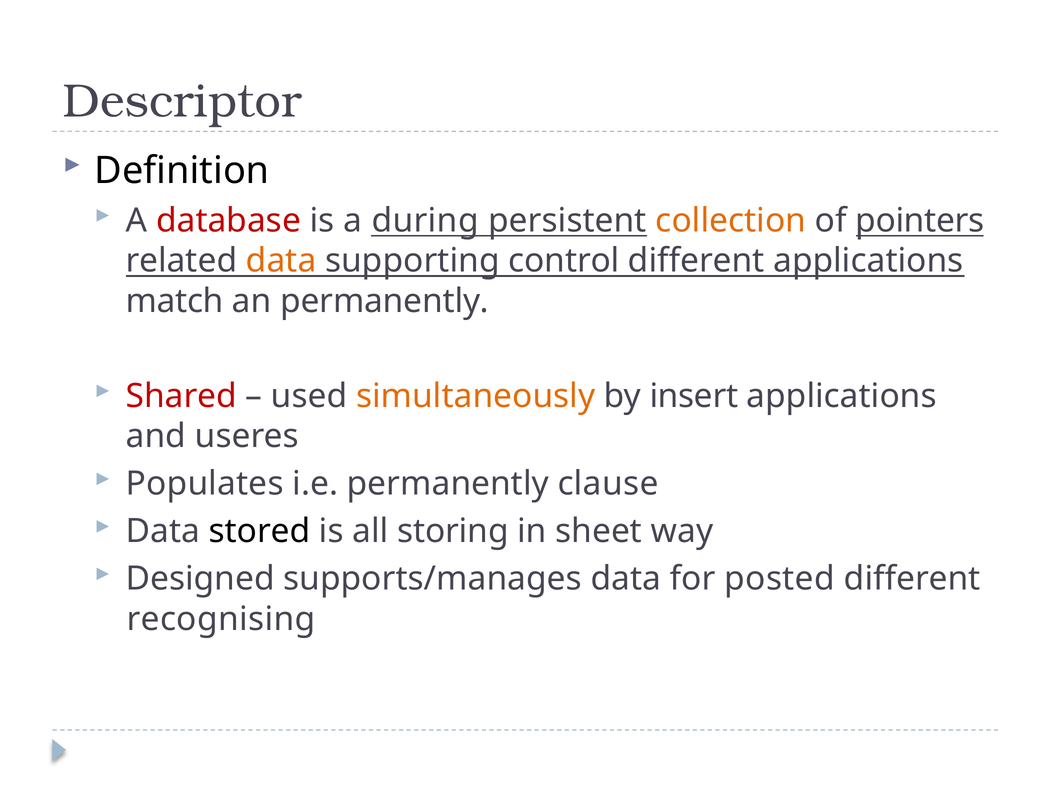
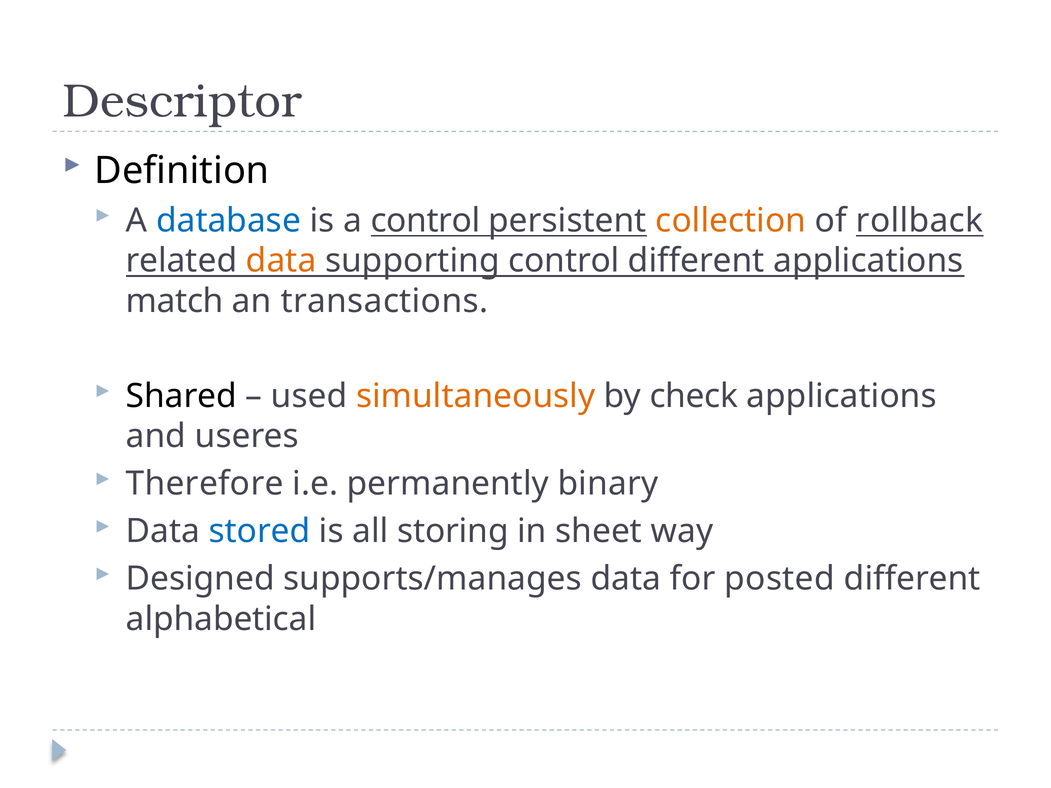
database colour: red -> blue
a during: during -> control
pointers: pointers -> rollback
an permanently: permanently -> transactions
Shared colour: red -> black
insert: insert -> check
Populates: Populates -> Therefore
clause: clause -> binary
stored colour: black -> blue
recognising: recognising -> alphabetical
